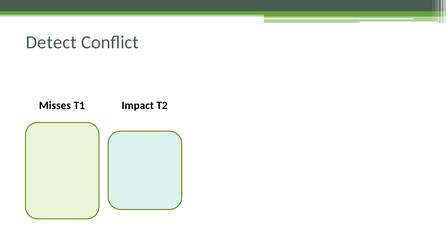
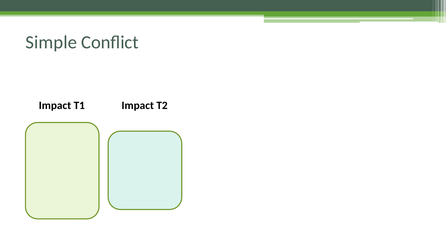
Detect: Detect -> Simple
Misses at (55, 105): Misses -> Impact
